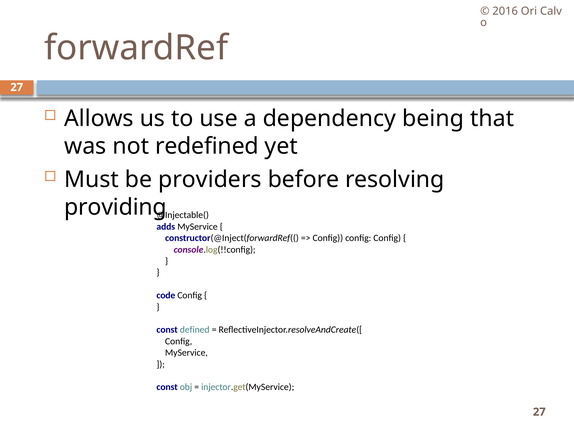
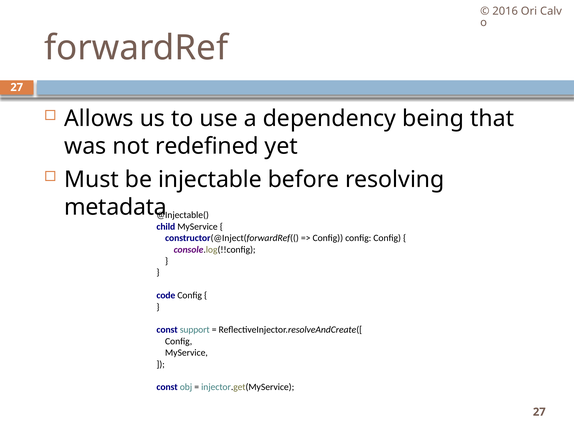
providers: providers -> injectable
providing: providing -> metadata
adds: adds -> child
defined: defined -> support
